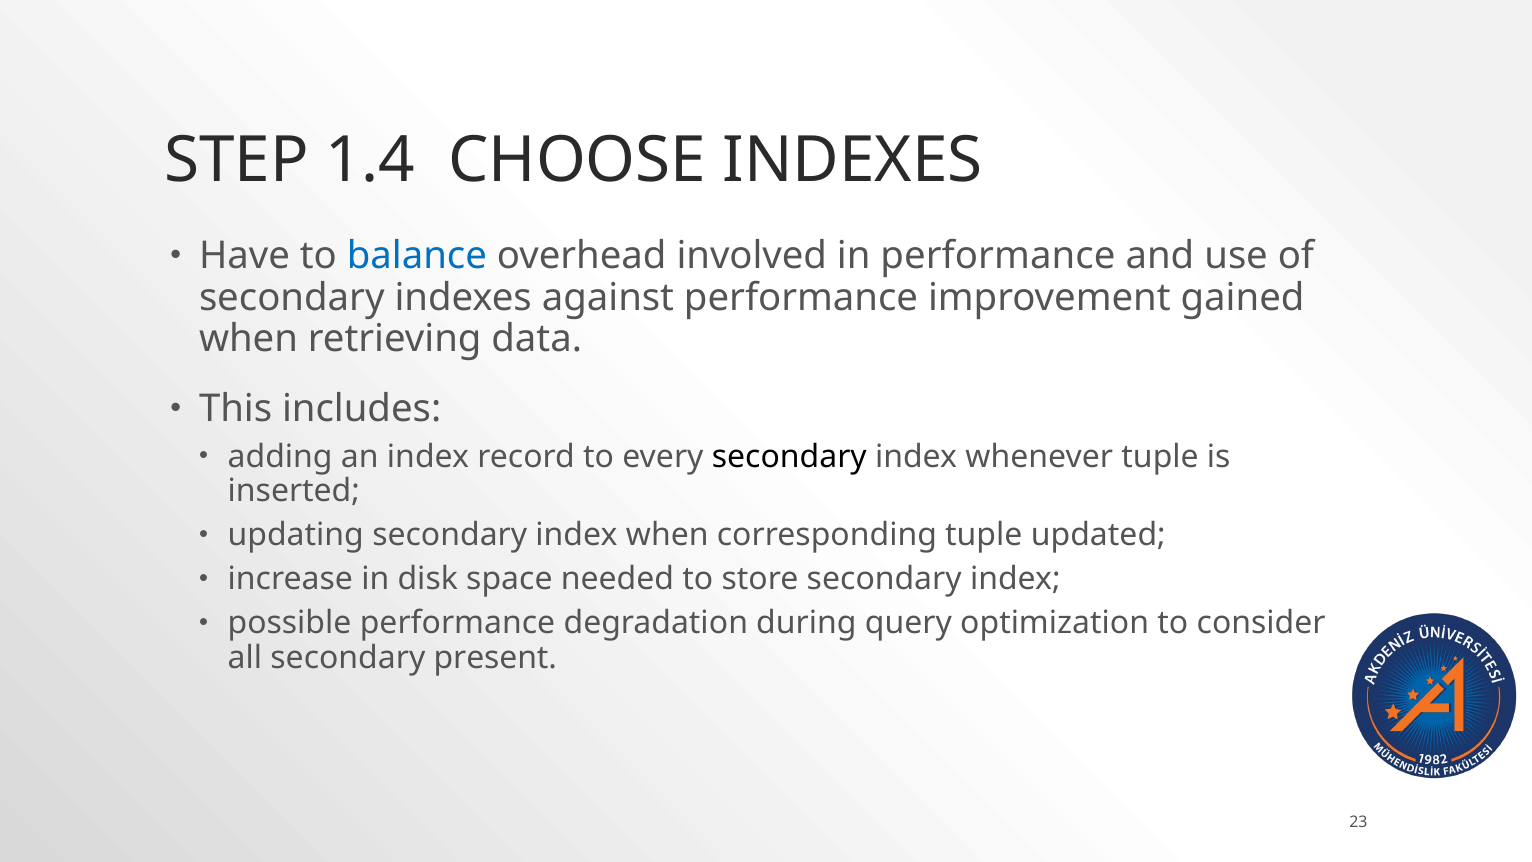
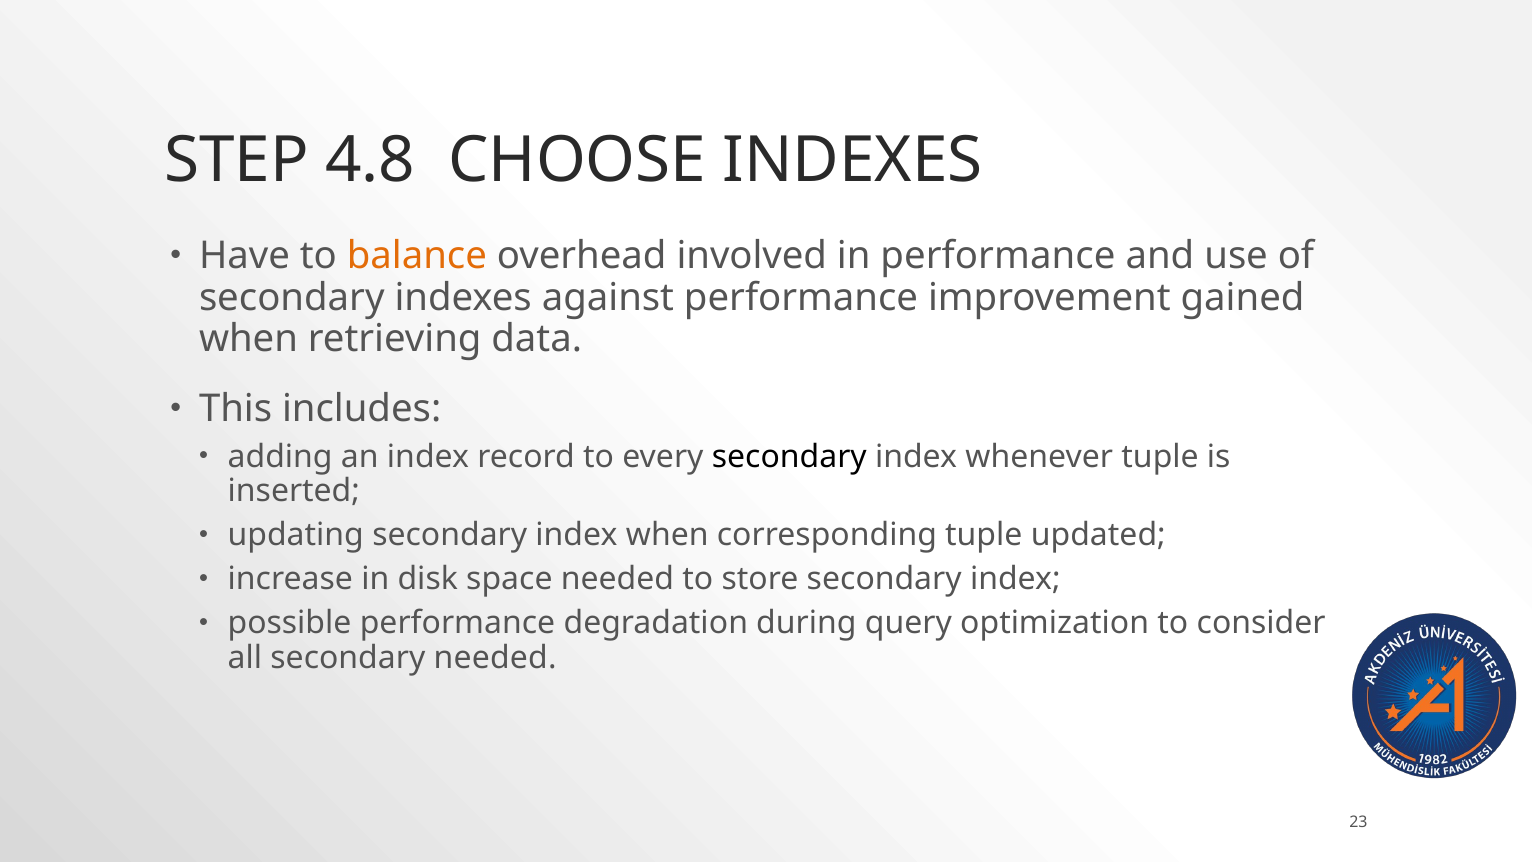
1.4: 1.4 -> 4.8
balance colour: blue -> orange
secondary present: present -> needed
